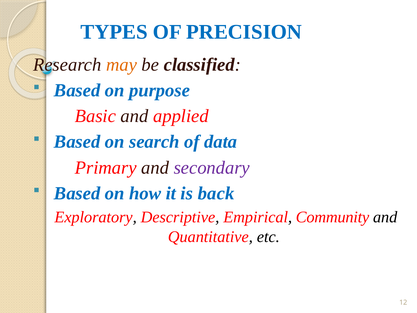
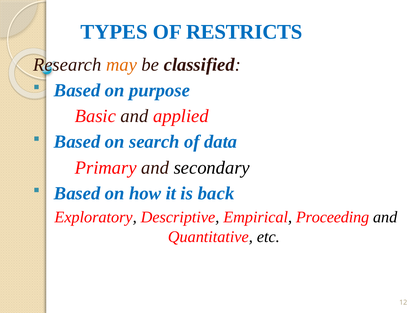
PRECISION: PRECISION -> RESTRICTS
secondary colour: purple -> black
Community: Community -> Proceeding
